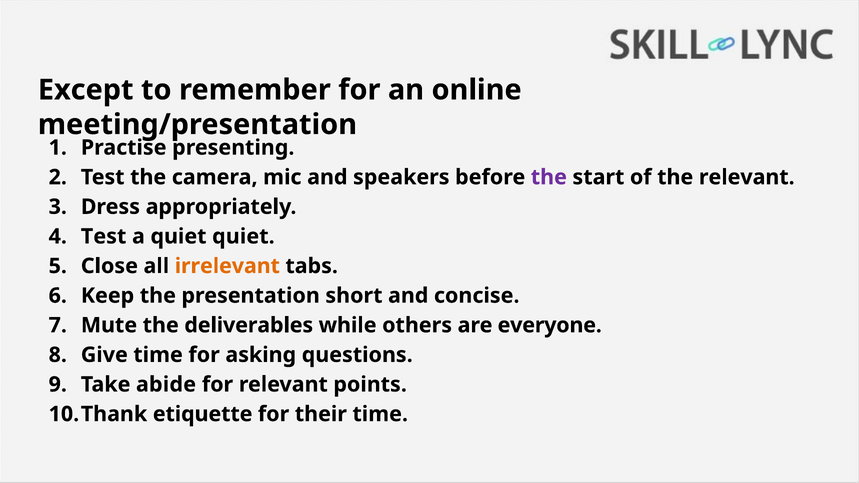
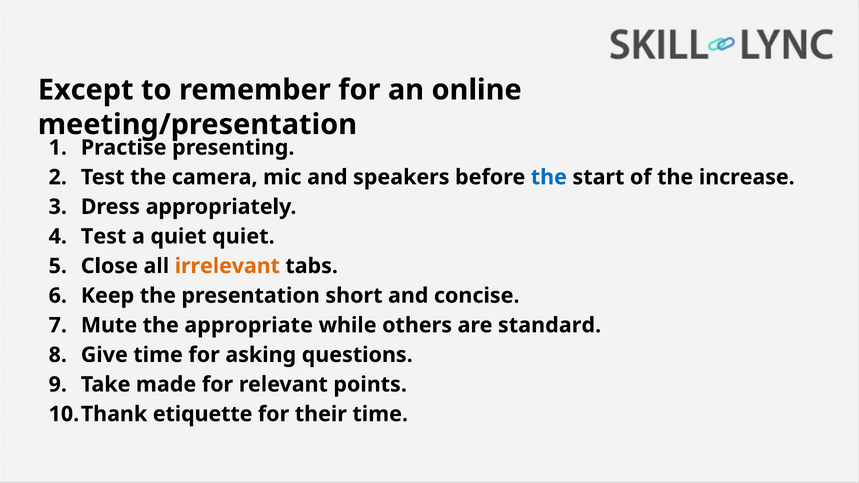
the at (549, 177) colour: purple -> blue
the relevant: relevant -> increase
deliverables: deliverables -> appropriate
everyone: everyone -> standard
abide: abide -> made
